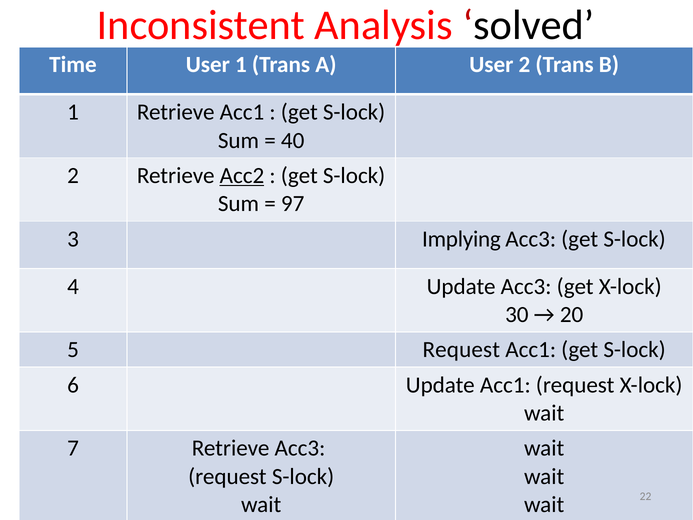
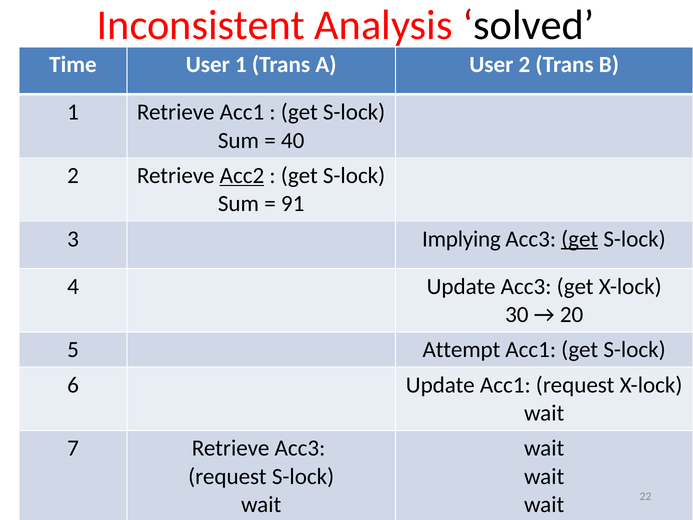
97: 97 -> 91
get at (580, 239) underline: none -> present
5 Request: Request -> Attempt
